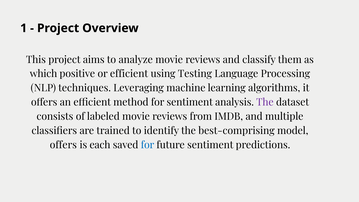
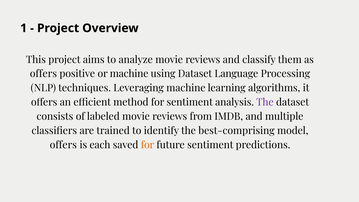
which at (43, 74): which -> offers
or efficient: efficient -> machine
using Testing: Testing -> Dataset
for at (148, 145) colour: blue -> orange
